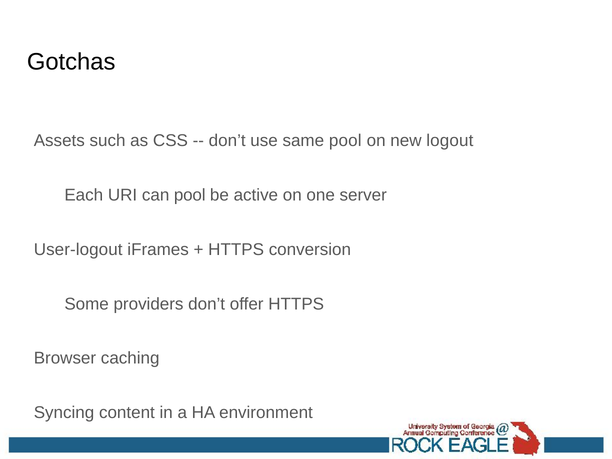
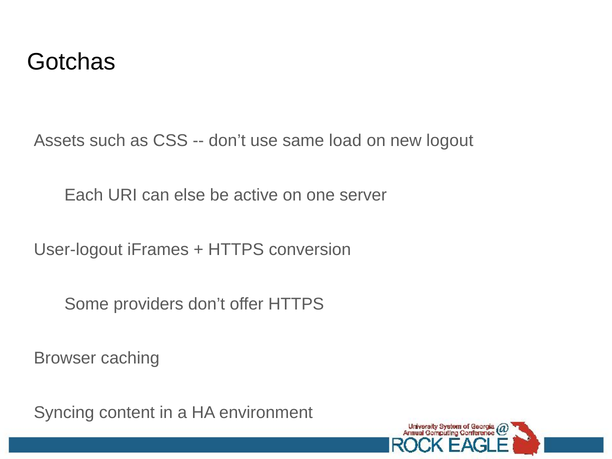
same pool: pool -> load
can pool: pool -> else
